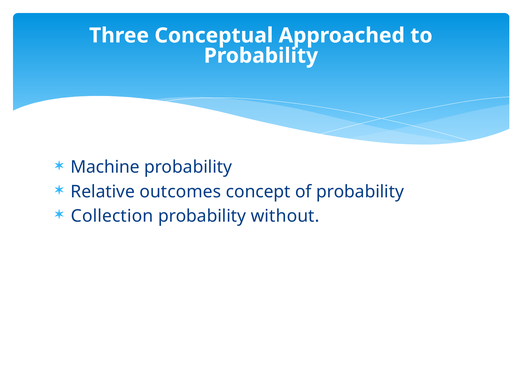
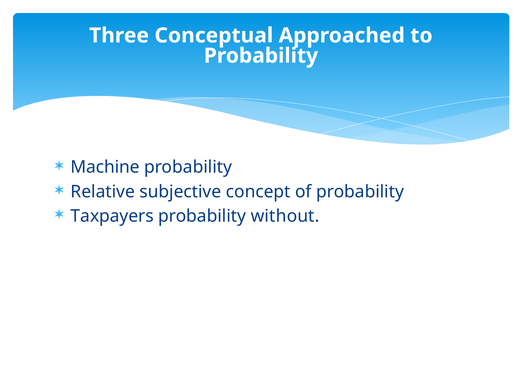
outcomes: outcomes -> subjective
Collection: Collection -> Taxpayers
